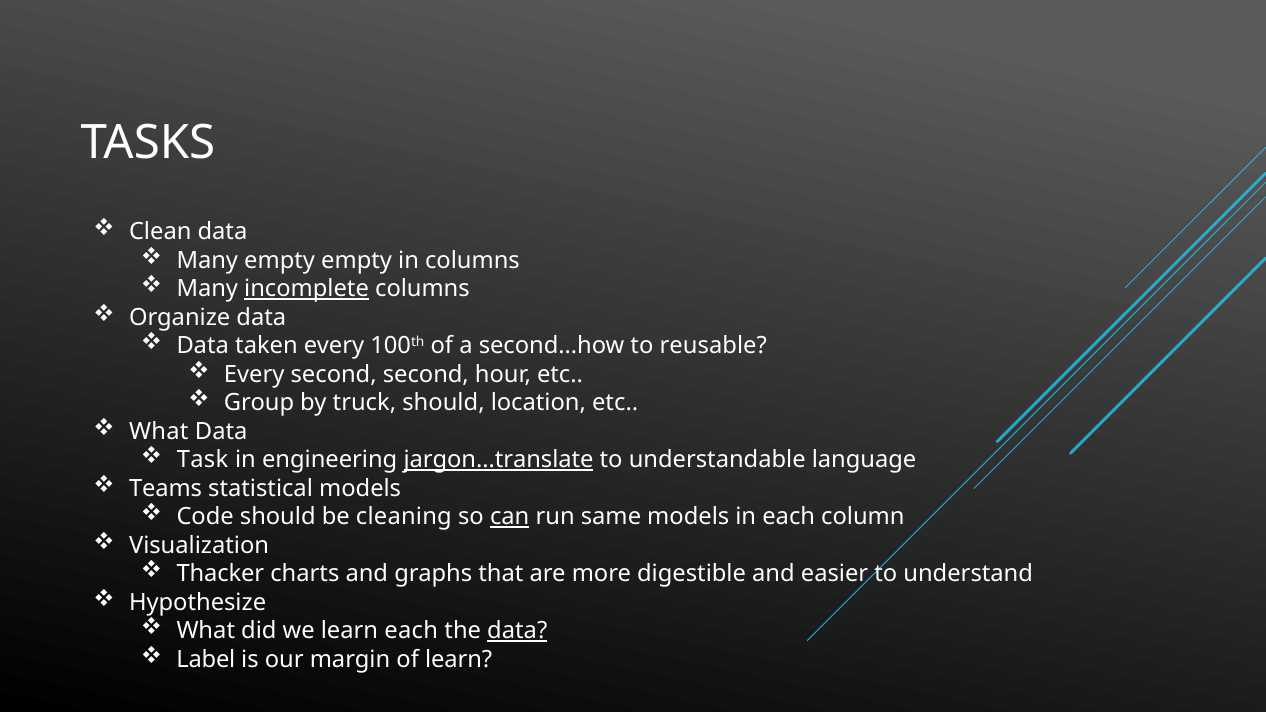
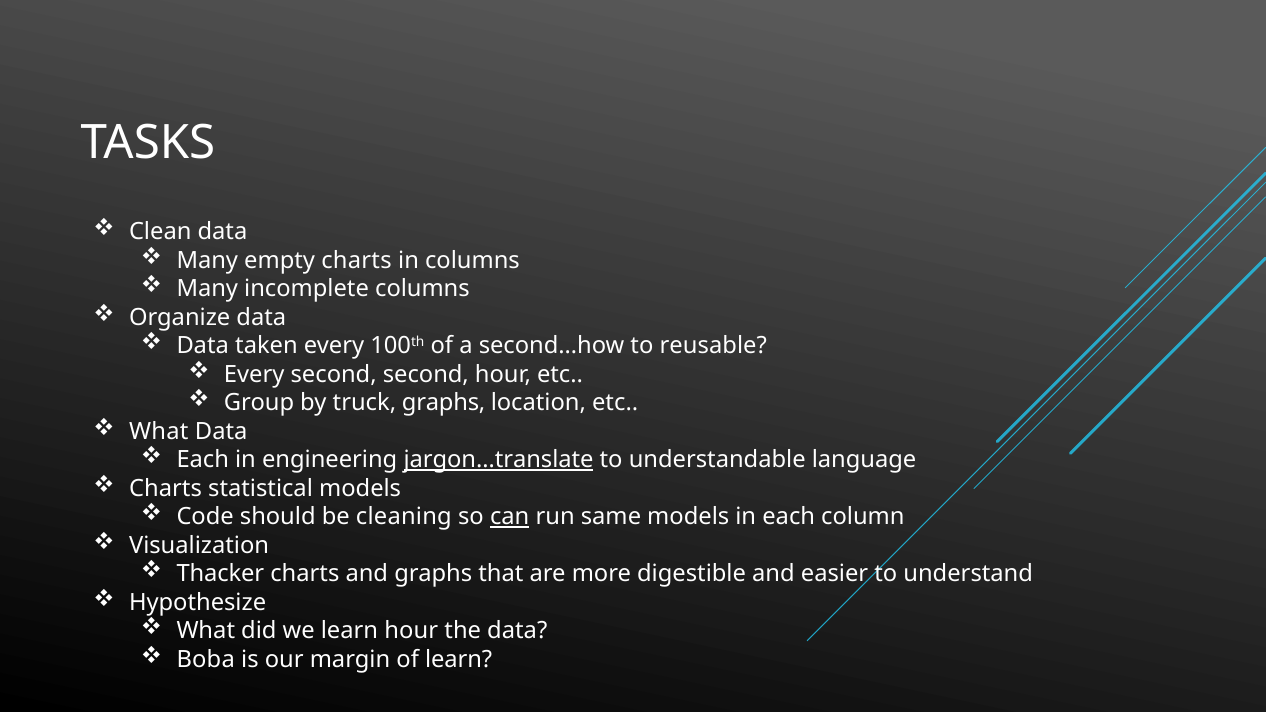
empty empty: empty -> charts
incomplete underline: present -> none
truck should: should -> graphs
Task at (203, 460): Task -> Each
Teams at (166, 488): Teams -> Charts
learn each: each -> hour
data at (517, 631) underline: present -> none
Label: Label -> Boba
